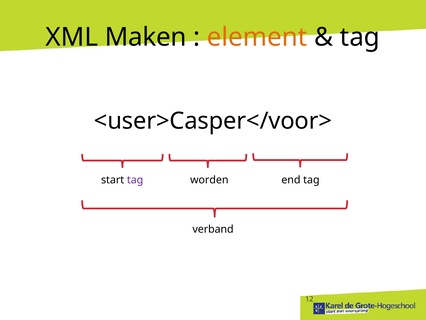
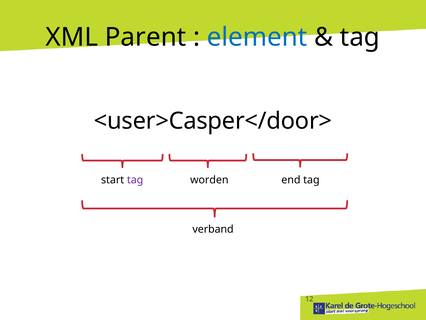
Maken: Maken -> Parent
element colour: orange -> blue
<user>Casper</voor>: <user>Casper</voor> -> <user>Casper</door>
